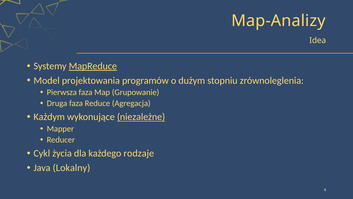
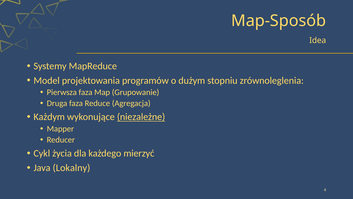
Map-Analizy: Map-Analizy -> Map-Sposób
MapReduce underline: present -> none
rodzaje: rodzaje -> mierzyć
